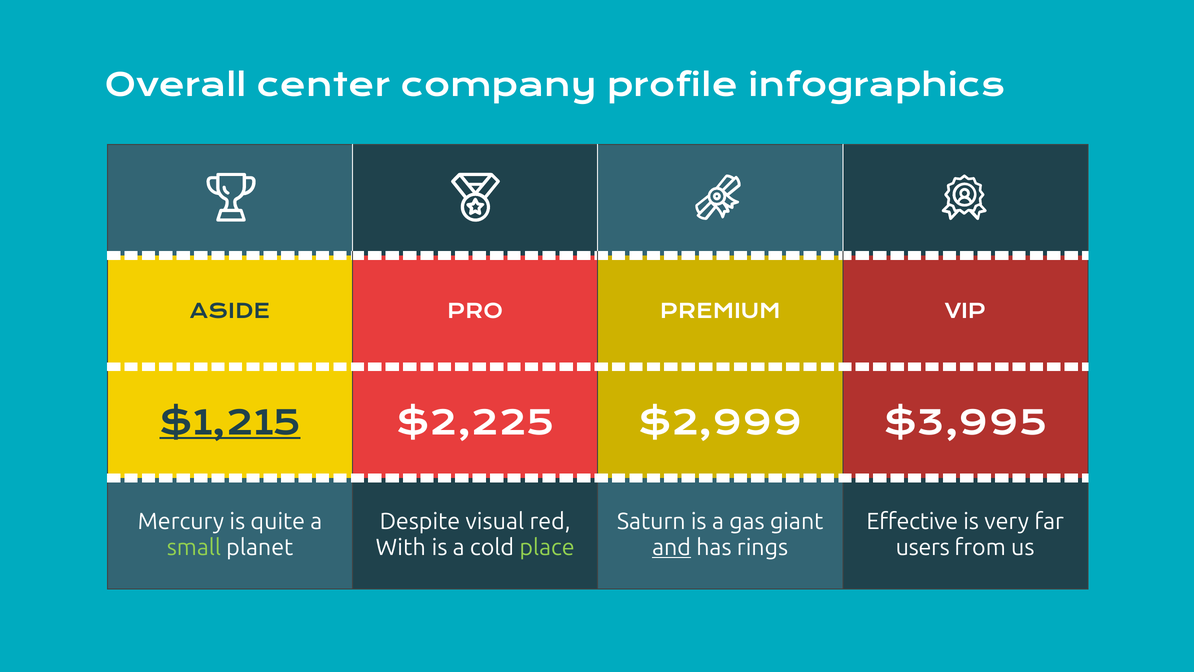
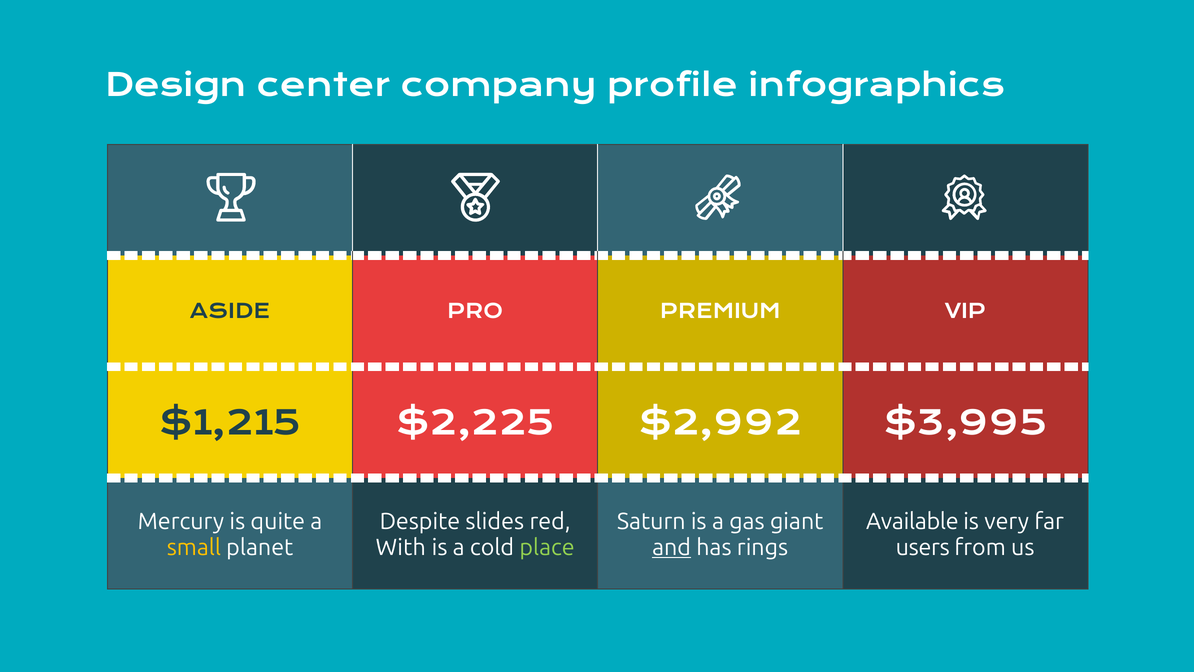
Overall: Overall -> Design
$1,215 underline: present -> none
$2,999: $2,999 -> $2,992
visual: visual -> slides
Effective: Effective -> Available
small colour: light green -> yellow
